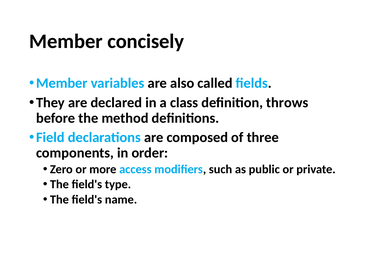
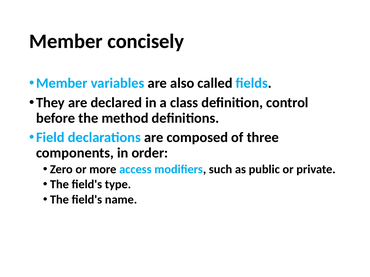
throws: throws -> control
